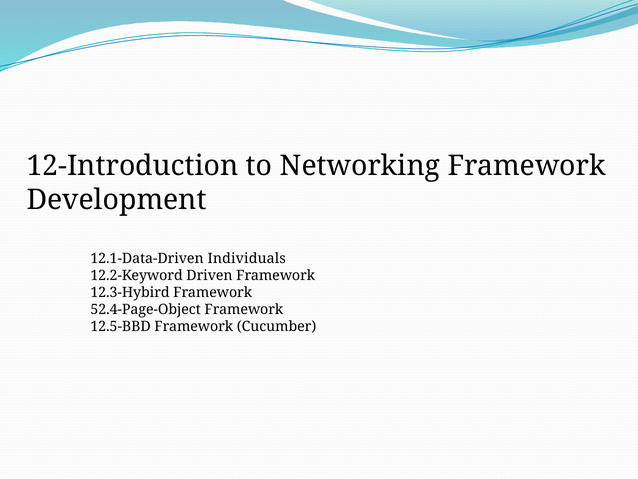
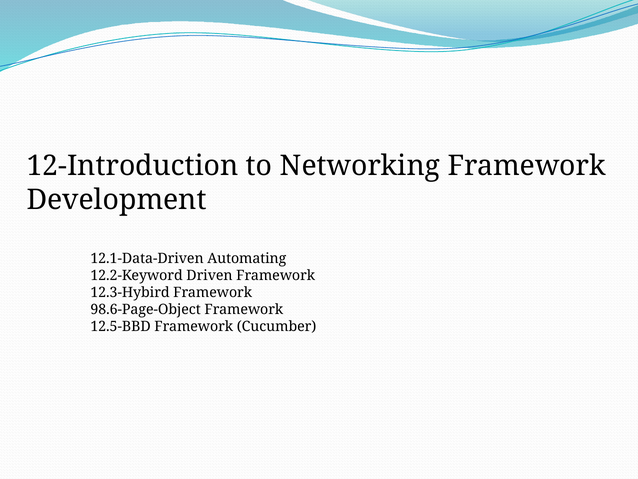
Individuals: Individuals -> Automating
52.4-Page-Object: 52.4-Page-Object -> 98.6-Page-Object
